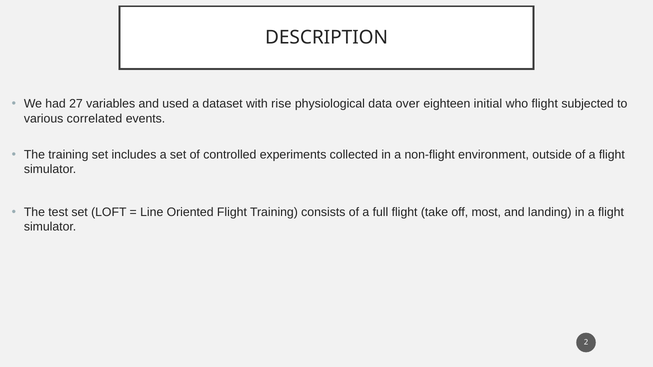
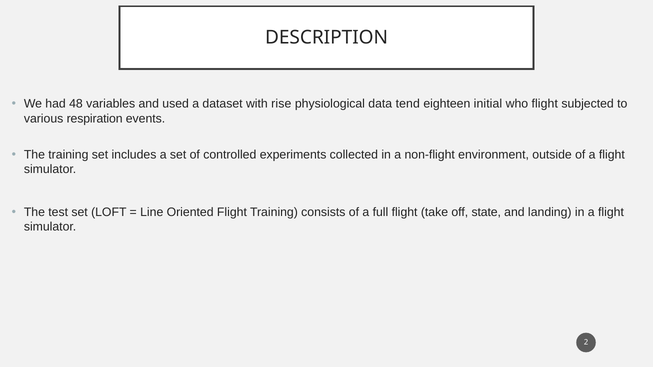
27: 27 -> 48
over: over -> tend
correlated: correlated -> respiration
most: most -> state
